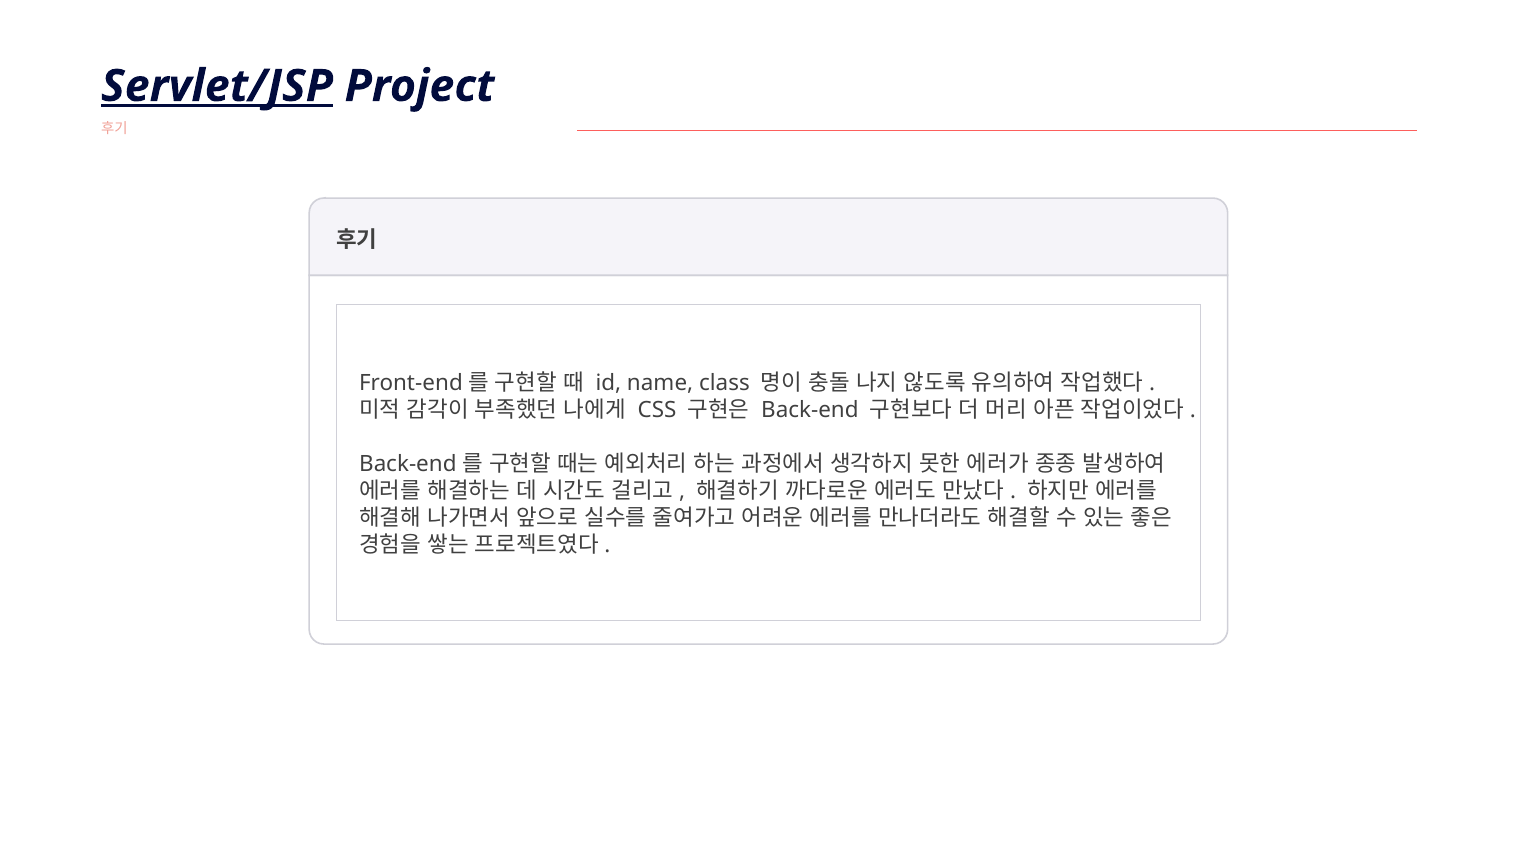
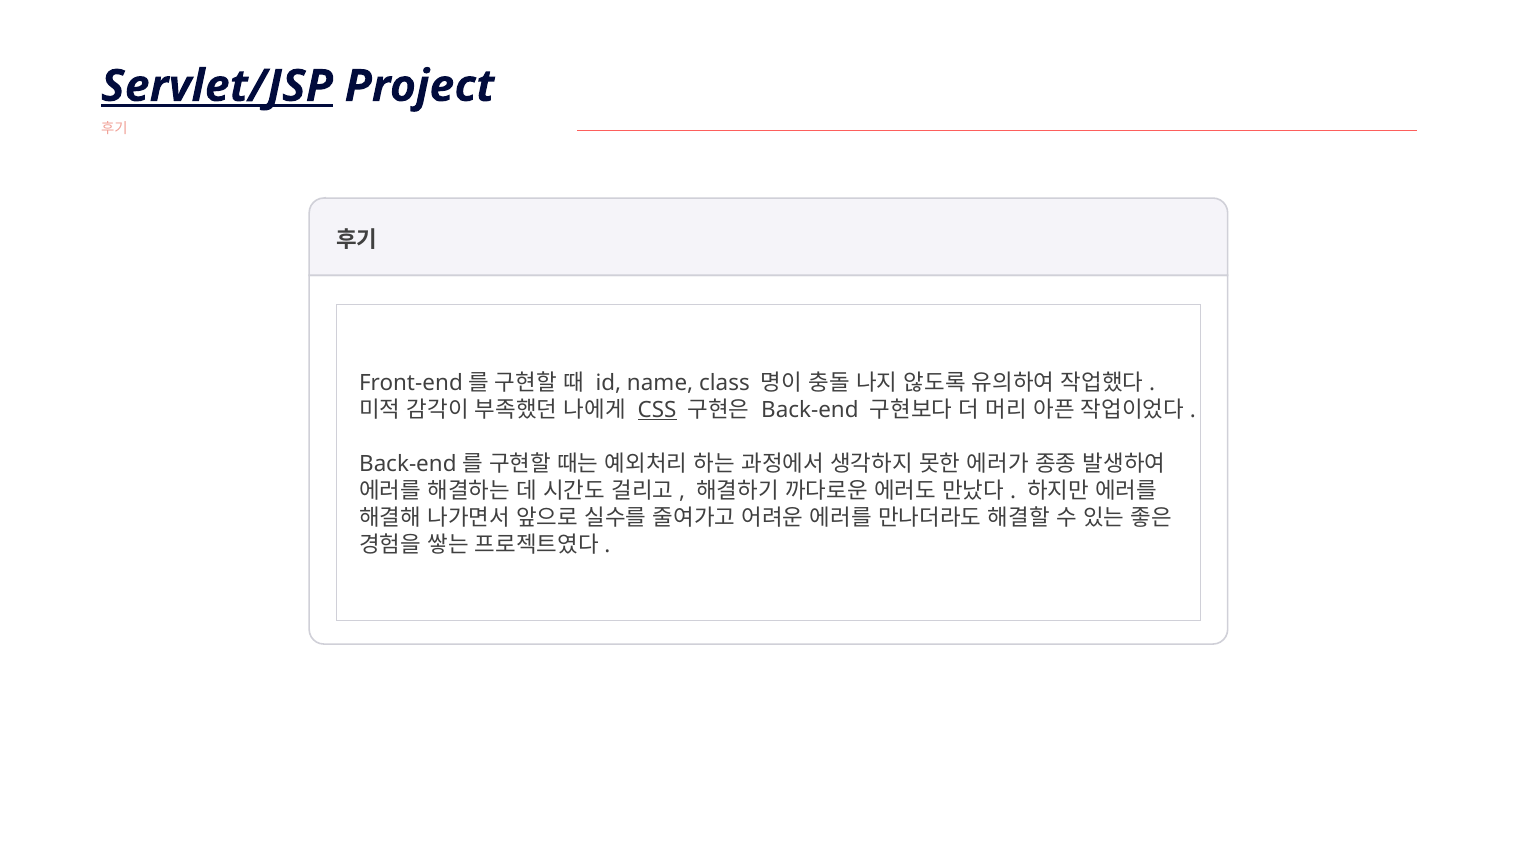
CSS underline: none -> present
